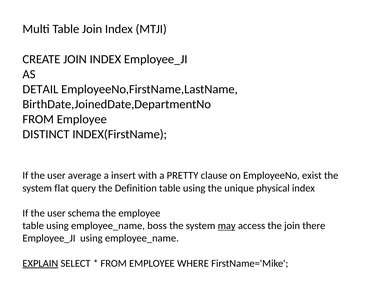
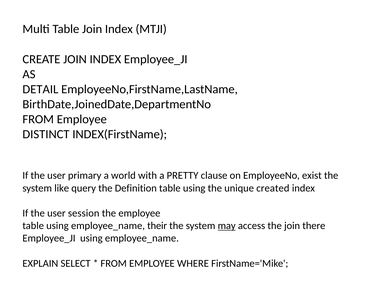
average: average -> primary
insert: insert -> world
flat: flat -> like
physical: physical -> created
schema: schema -> session
boss: boss -> their
EXPLAIN underline: present -> none
